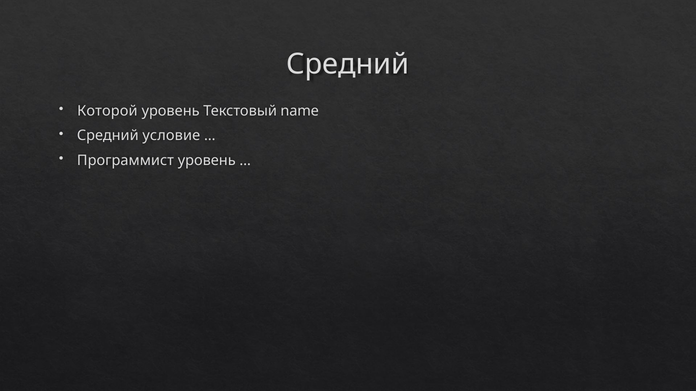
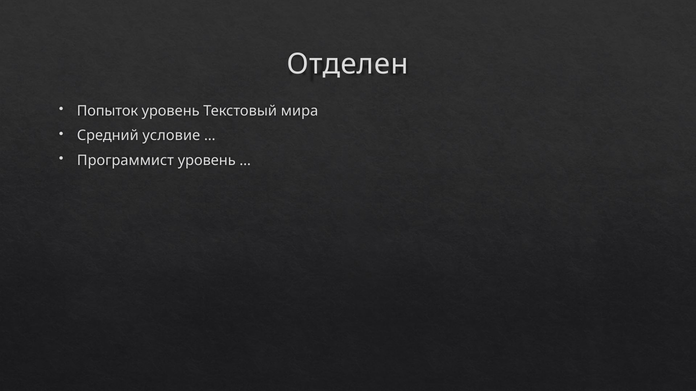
Средний at (348, 65): Средний -> Отделен
Которой: Которой -> Попыток
name: name -> мира
